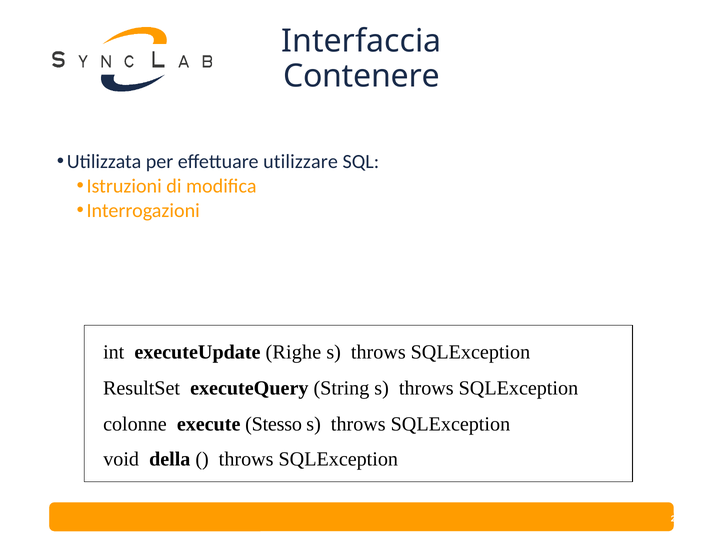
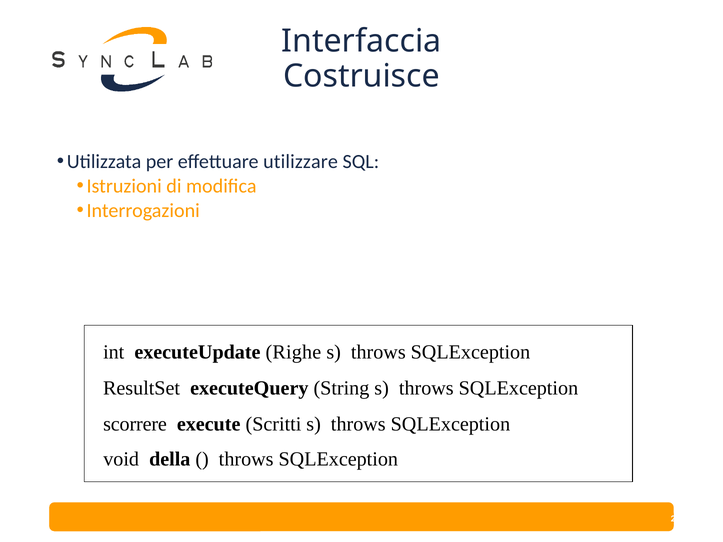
Contenere: Contenere -> Costruisce
colonne: colonne -> scorrere
Stesso: Stesso -> Scritti
